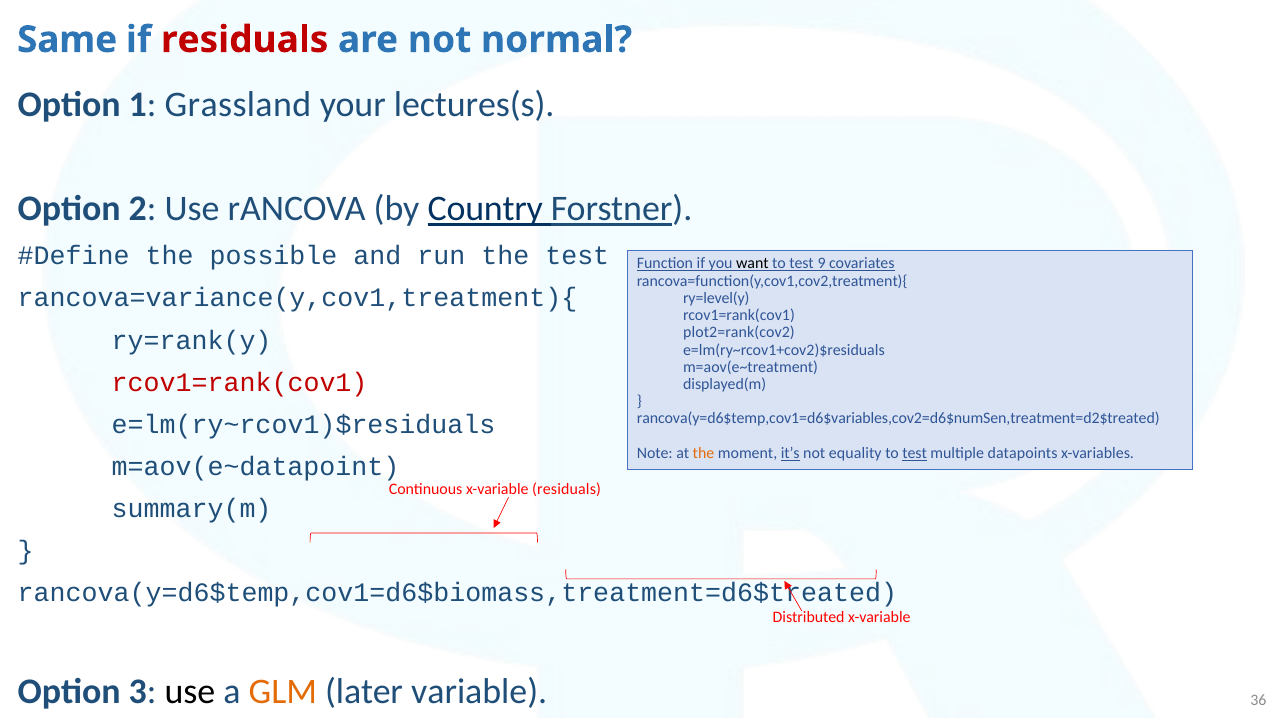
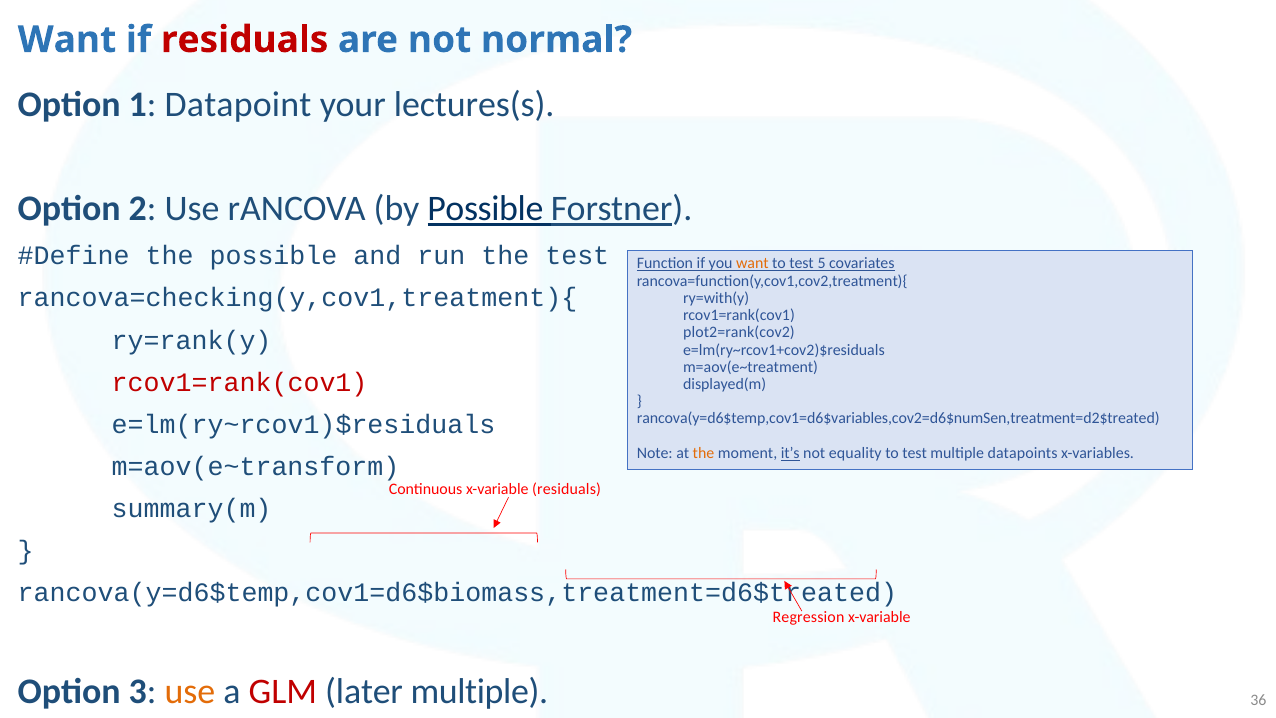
Same at (67, 40): Same -> Want
Grassland: Grassland -> Datapoint
by Country: Country -> Possible
want at (752, 264) colour: black -> orange
9: 9 -> 5
rancova=variance(y,cov1,treatment){: rancova=variance(y,cov1,treatment){ -> rancova=checking(y,cov1,treatment){
ry=level(y: ry=level(y -> ry=with(y
test at (915, 453) underline: present -> none
m=aov(e~datapoint: m=aov(e~datapoint -> m=aov(e~transform
Distributed: Distributed -> Regression
use at (190, 691) colour: black -> orange
GLM colour: orange -> red
later variable: variable -> multiple
